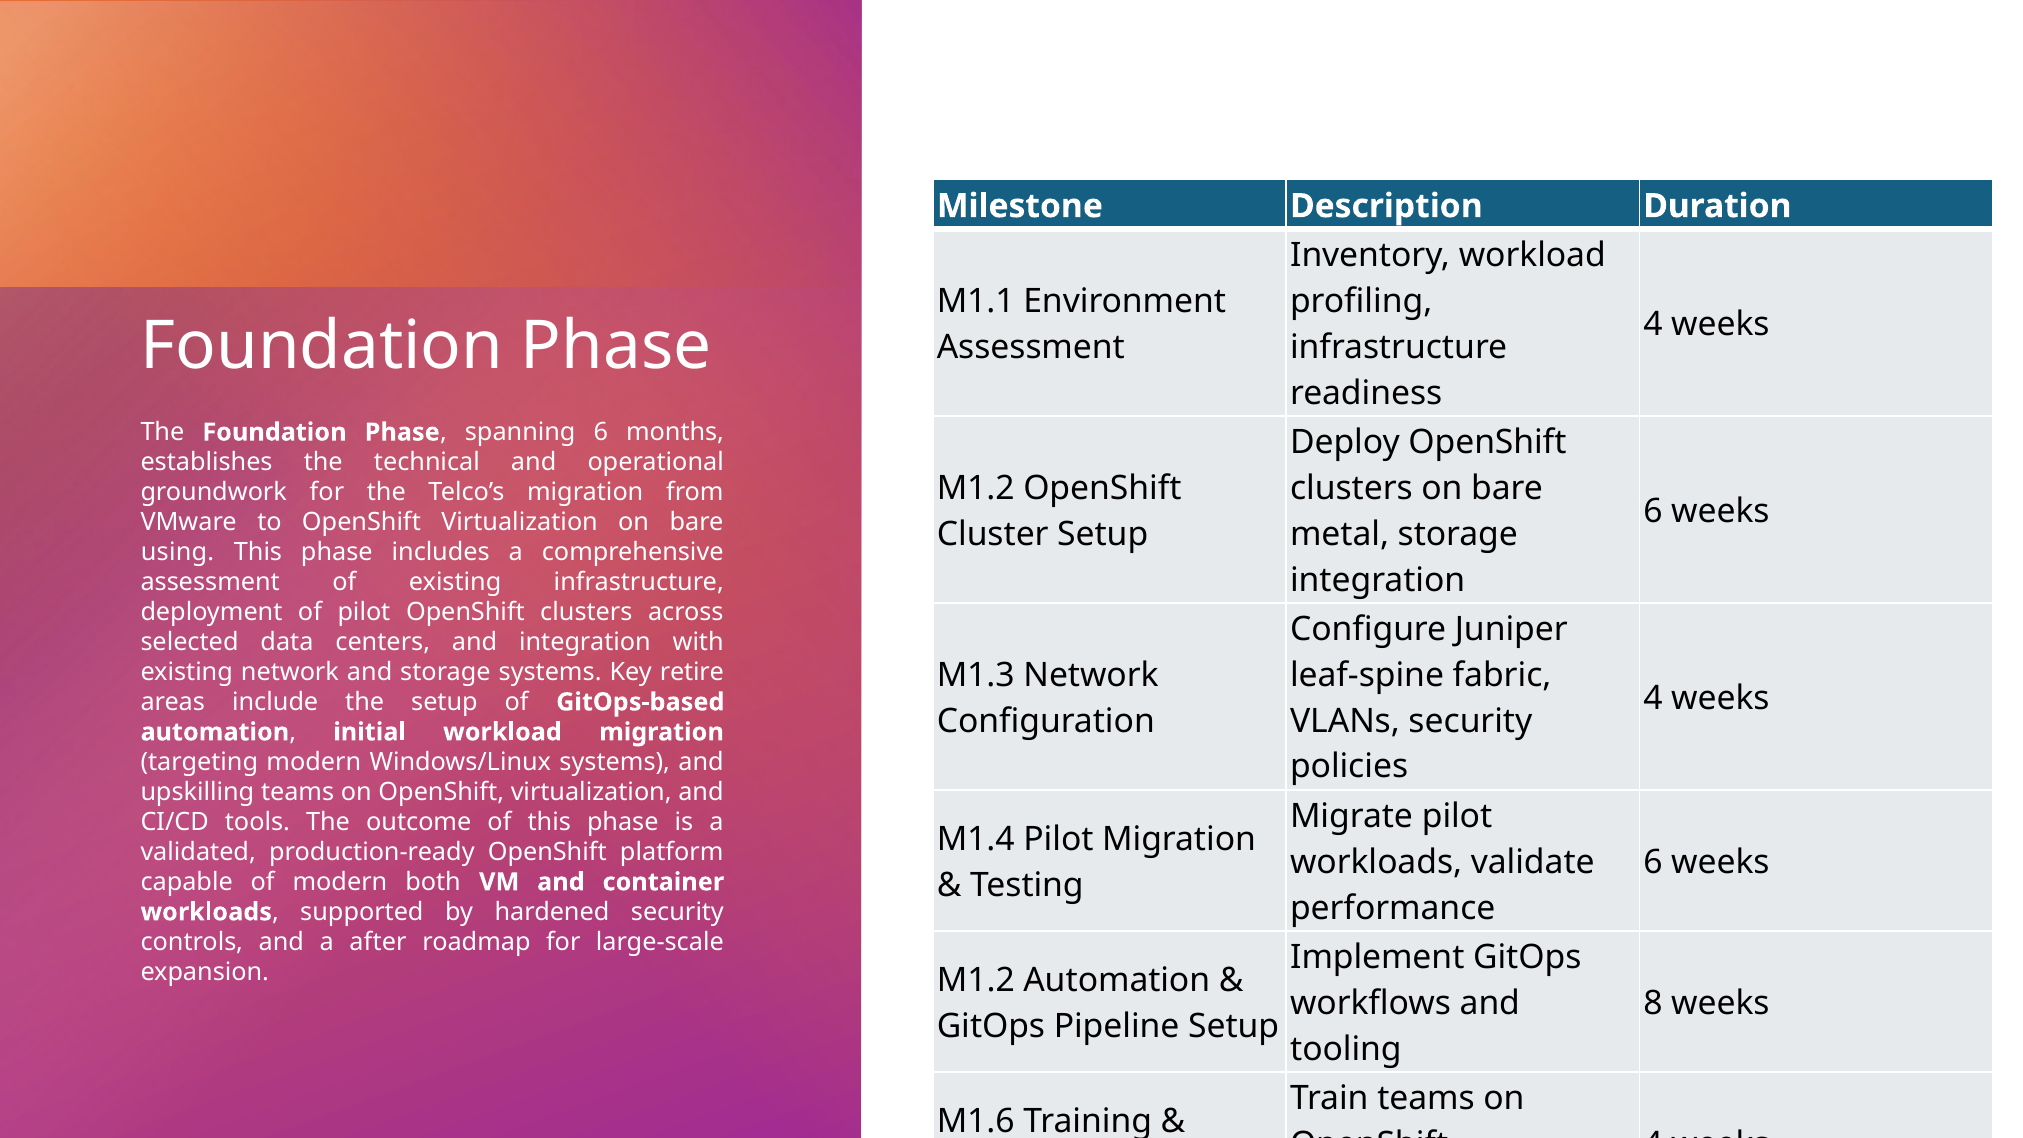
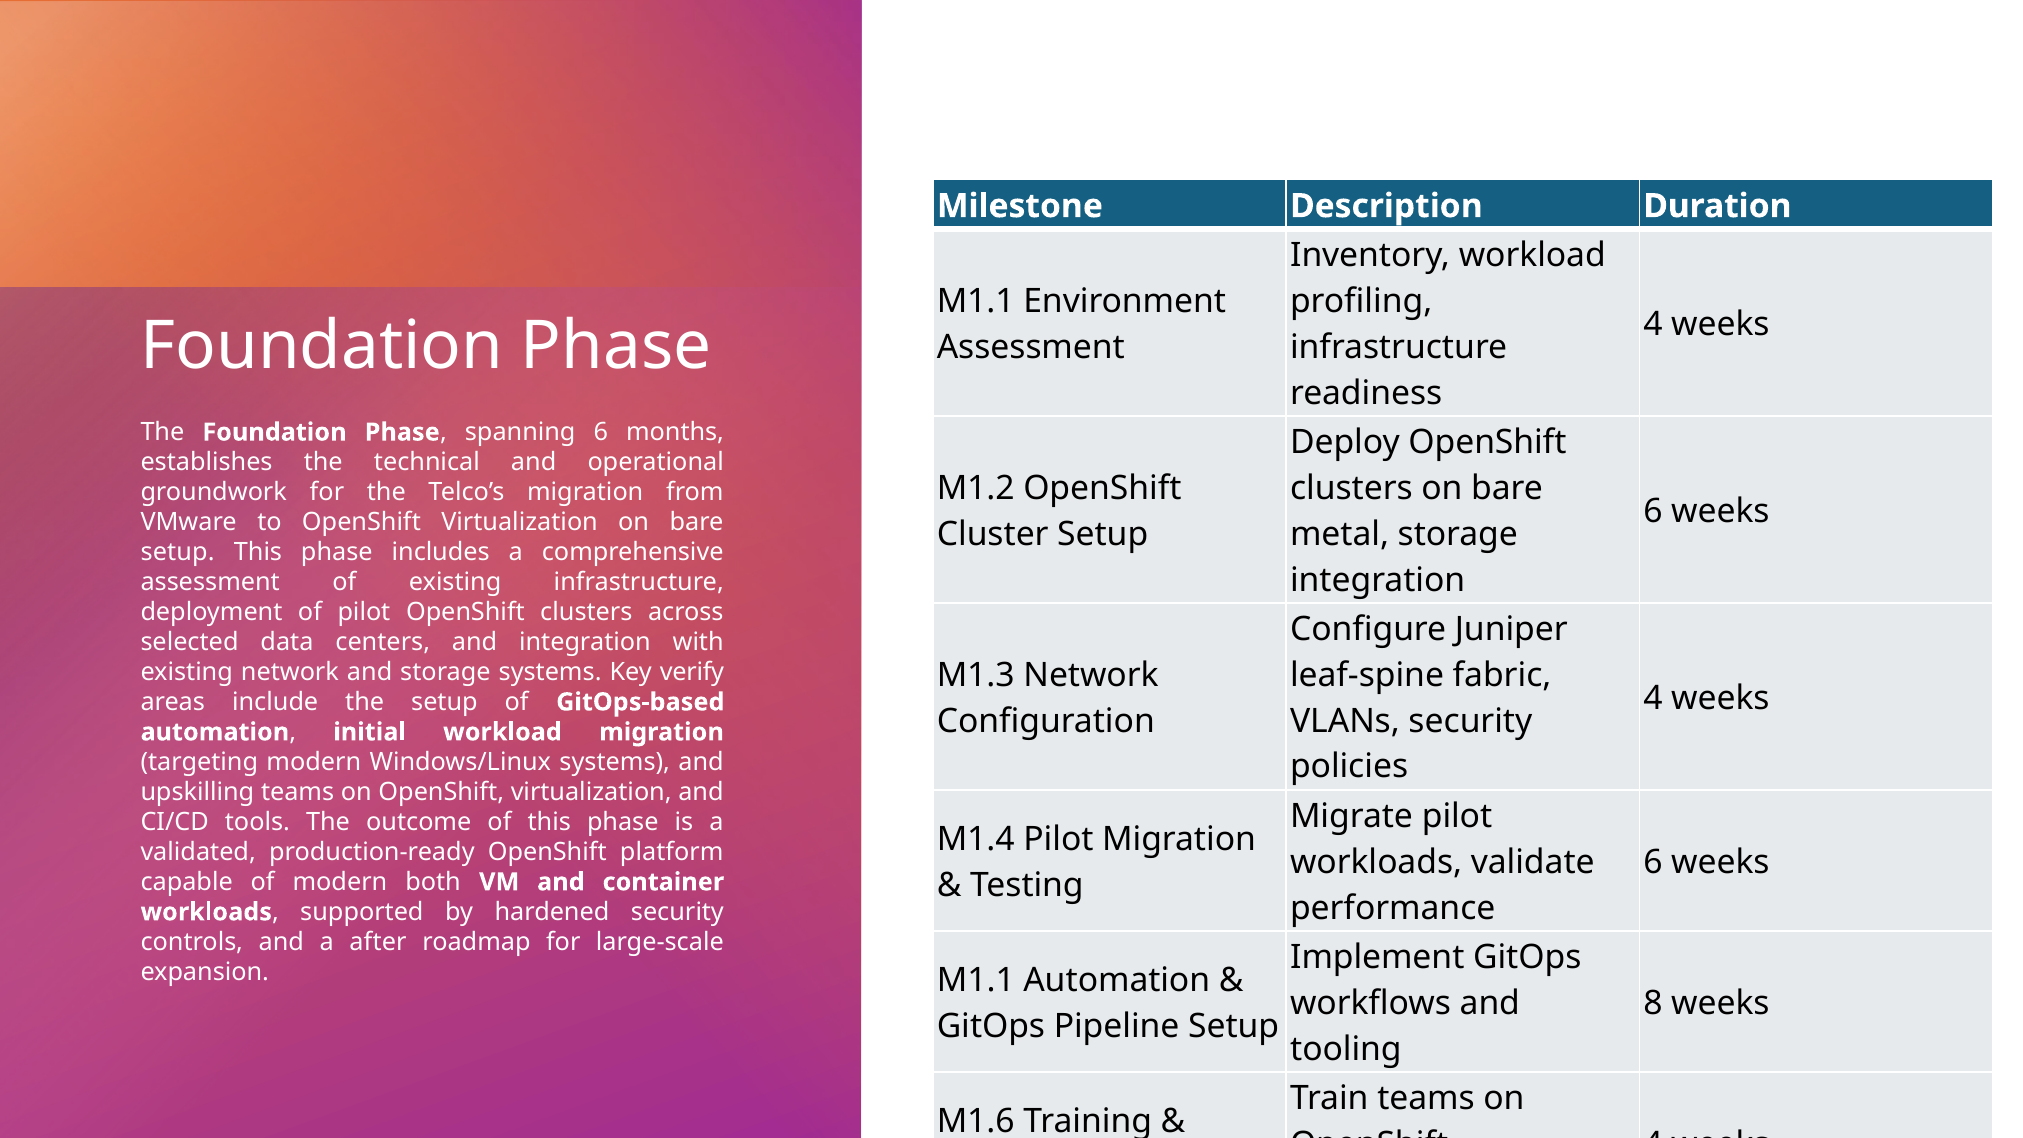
using at (178, 552): using -> setup
retire: retire -> verify
M1.2 at (976, 980): M1.2 -> M1.1
